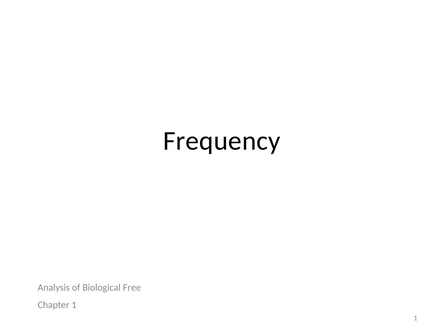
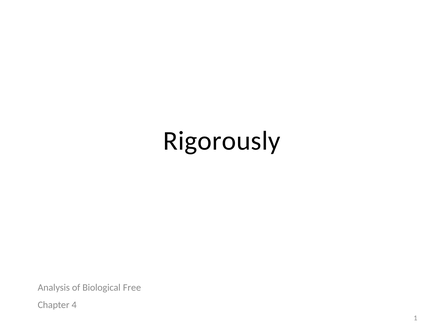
Frequency: Frequency -> Rigorously
Chapter 1: 1 -> 4
